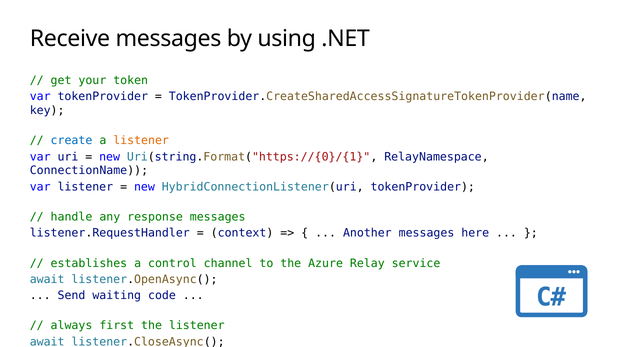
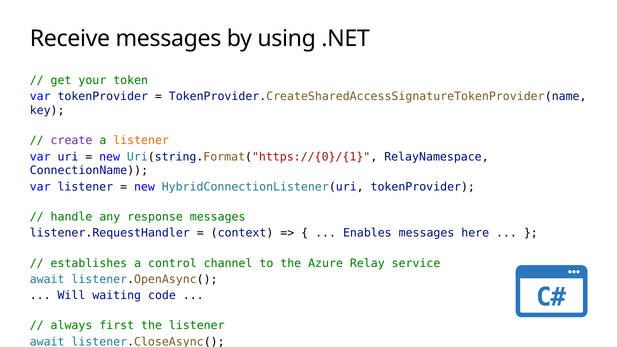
create colour: blue -> purple
Another: Another -> Enables
Send: Send -> Will
